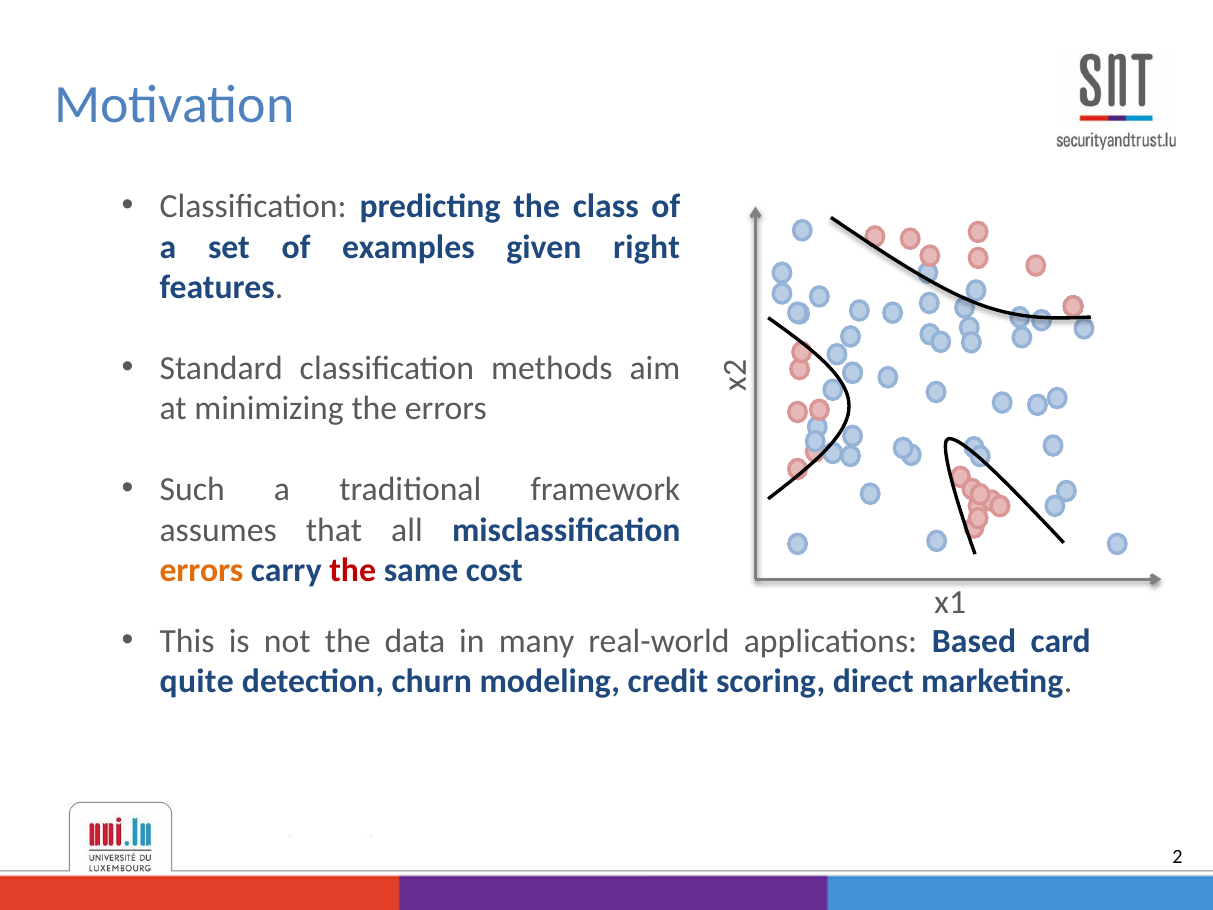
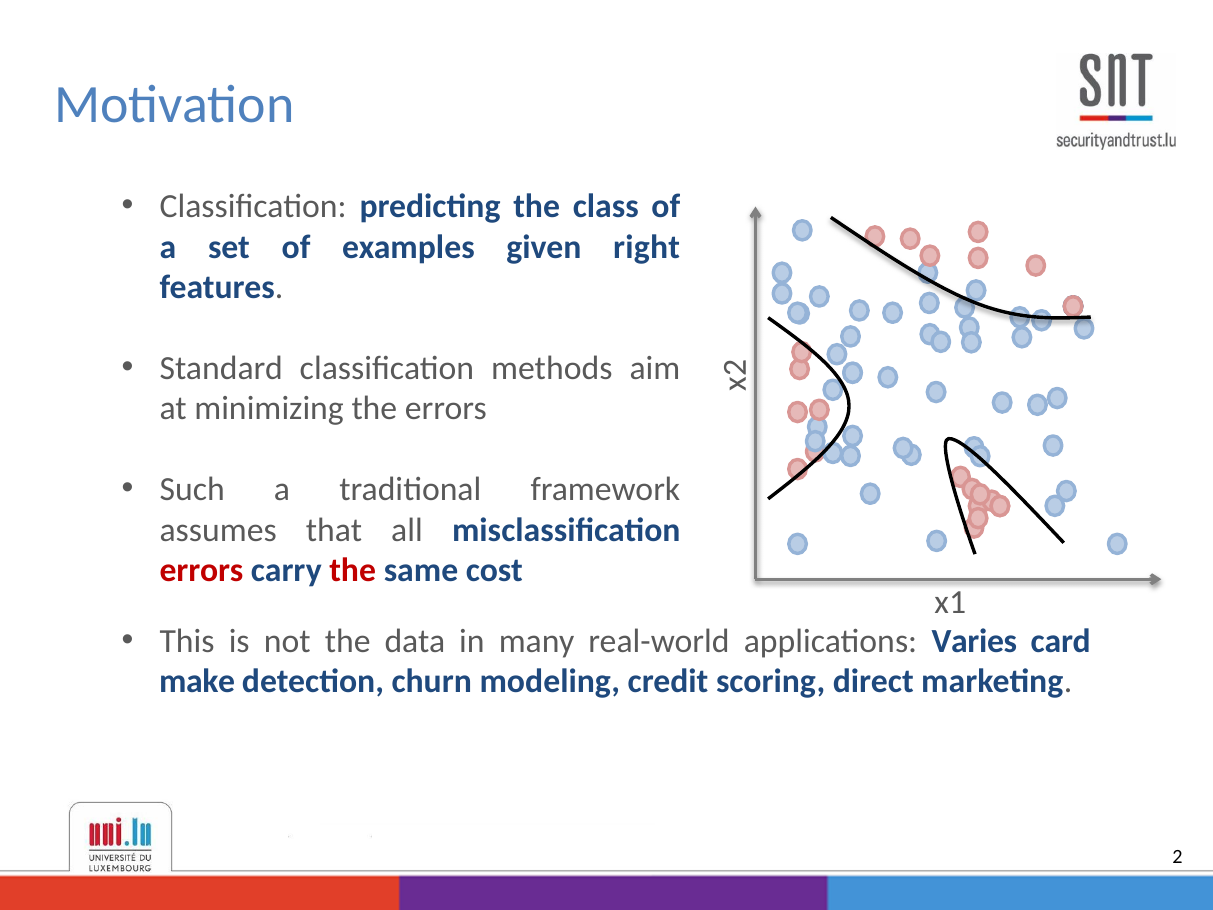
errors at (202, 570) colour: orange -> red
Based: Based -> Varies
quite: quite -> make
